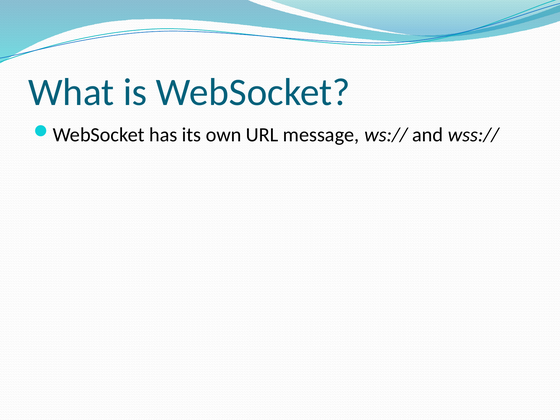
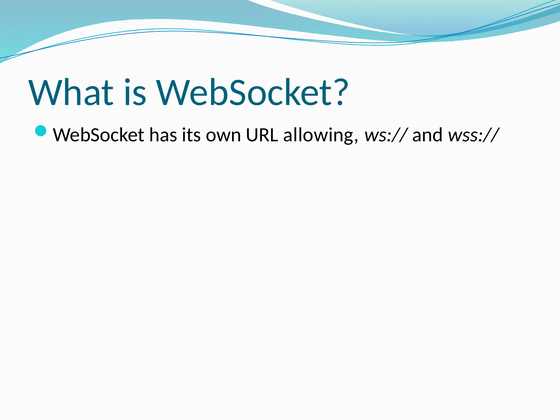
message: message -> allowing
